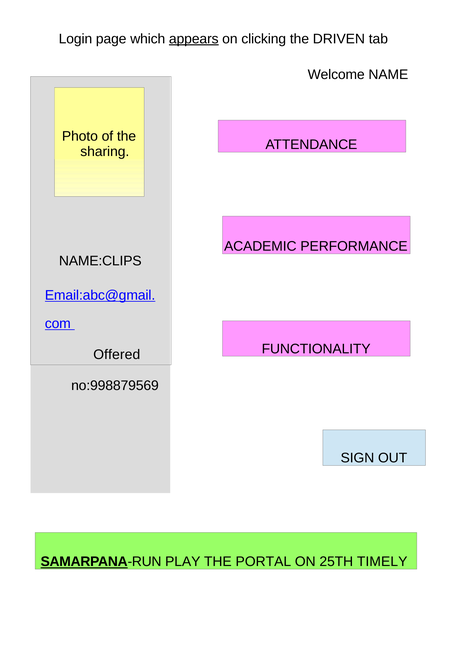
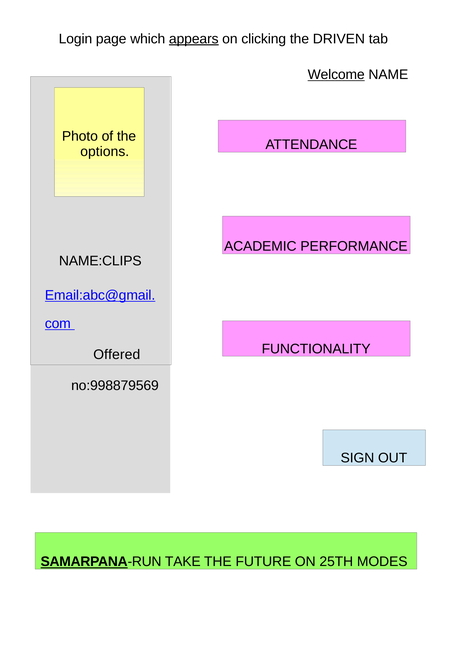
Welcome underline: none -> present
sharing: sharing -> options
PLAY: PLAY -> TAKE
PORTAL: PORTAL -> FUTURE
TIMELY: TIMELY -> MODES
